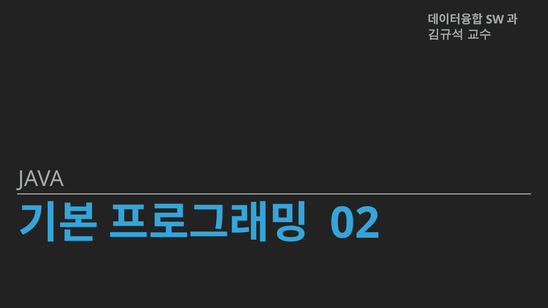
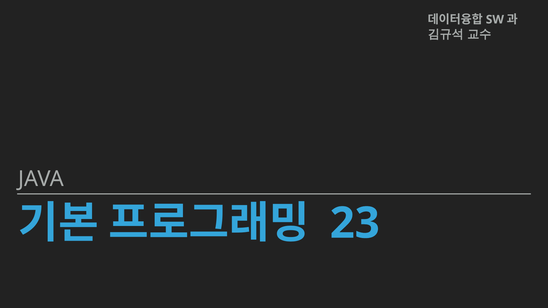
02: 02 -> 23
